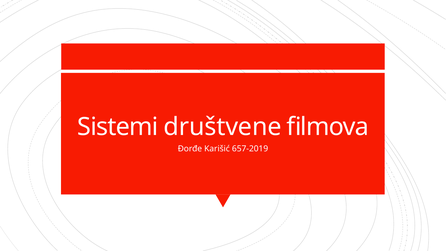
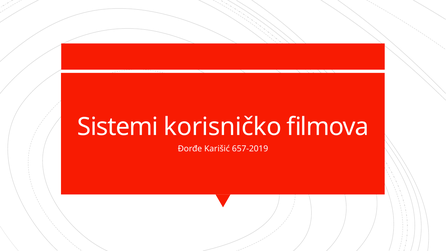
društvene: društvene -> korisničko
